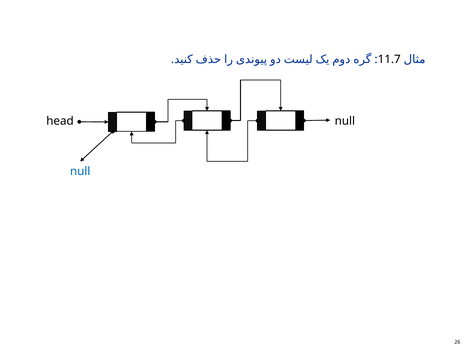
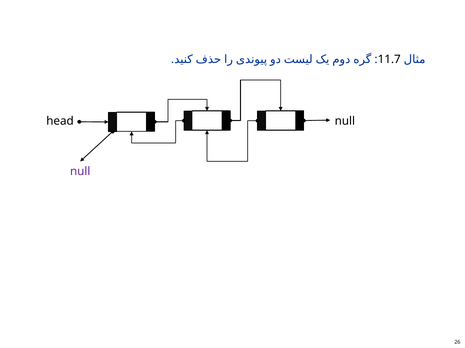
null at (80, 172) colour: blue -> purple
